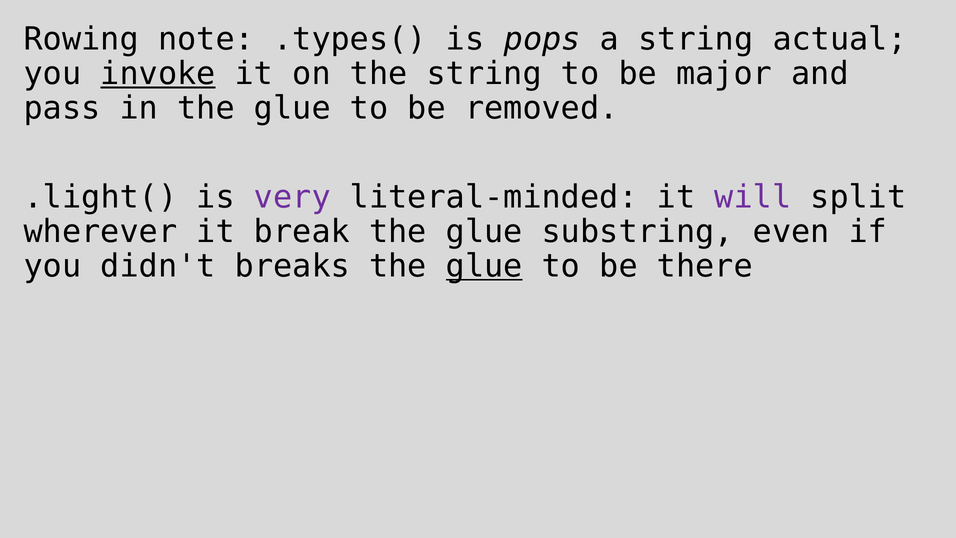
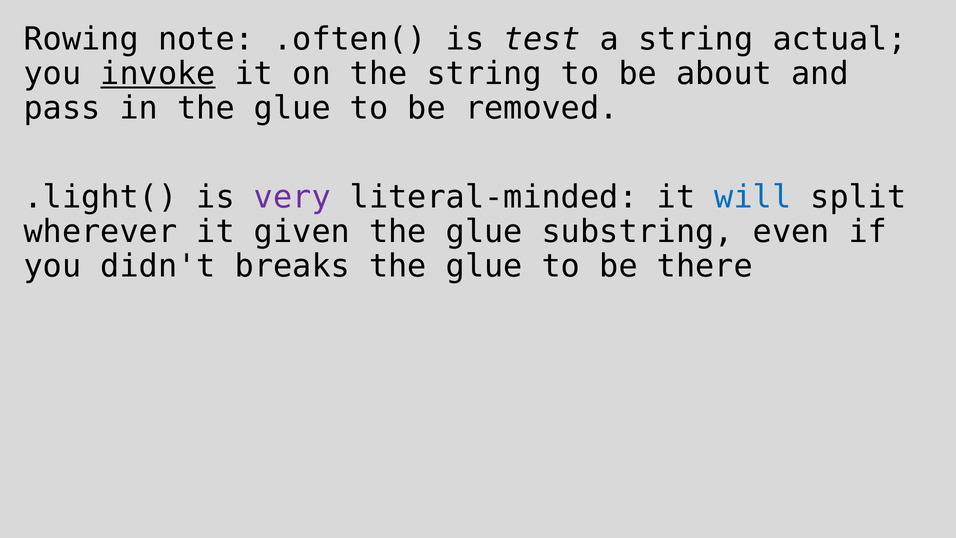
.types(: .types( -> .often(
pops: pops -> test
major: major -> about
will colour: purple -> blue
break: break -> given
glue at (484, 266) underline: present -> none
